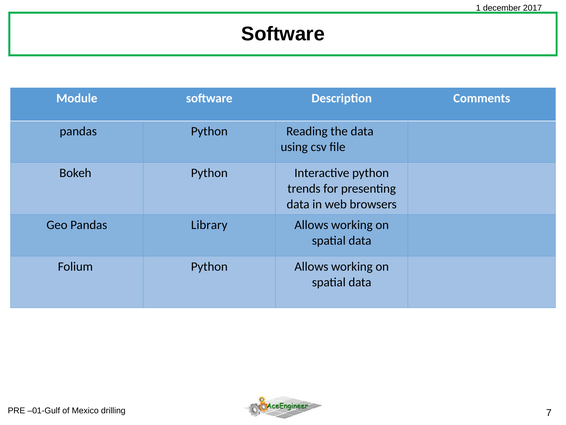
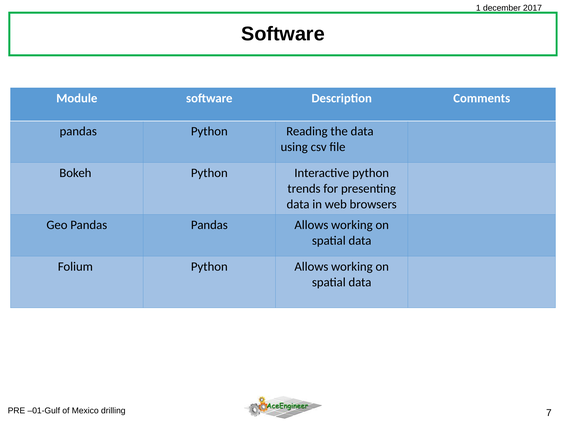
Pandas Library: Library -> Pandas
